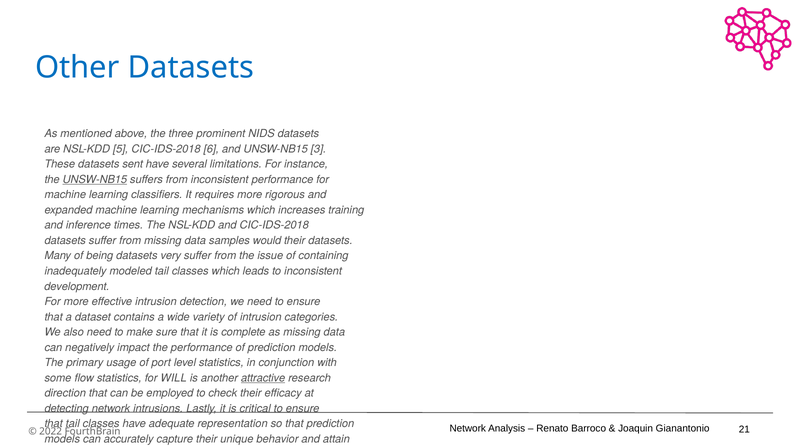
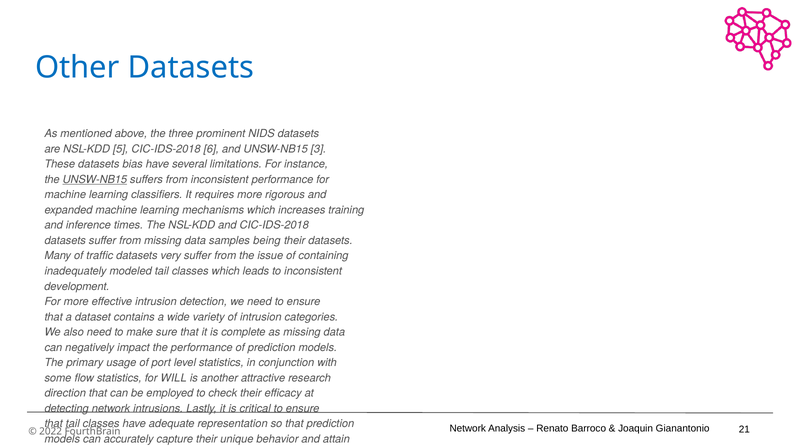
sent: sent -> bias
would: would -> being
being: being -> traffic
attractive underline: present -> none
